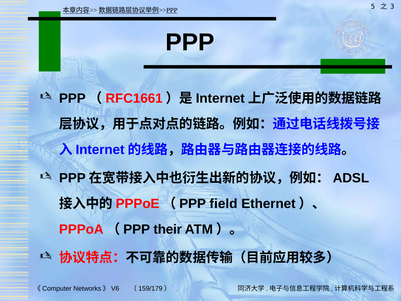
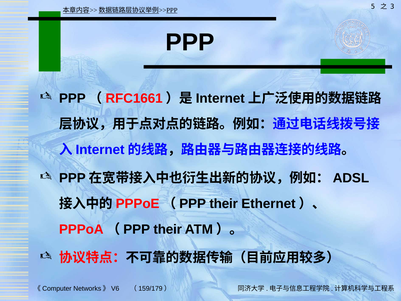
field at (223, 204): field -> their
